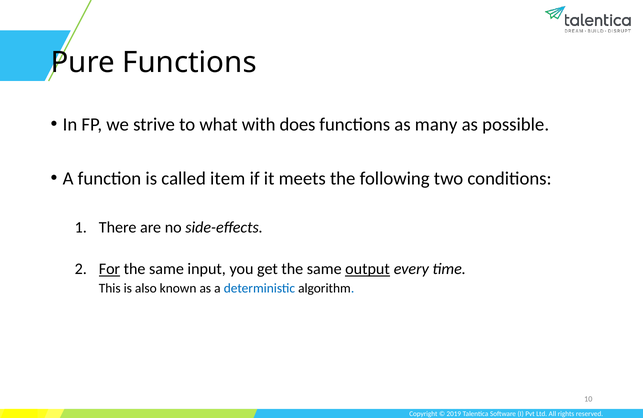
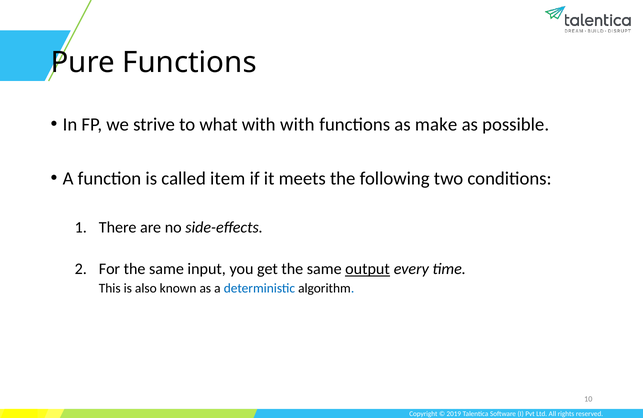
with does: does -> with
many: many -> make
For underline: present -> none
